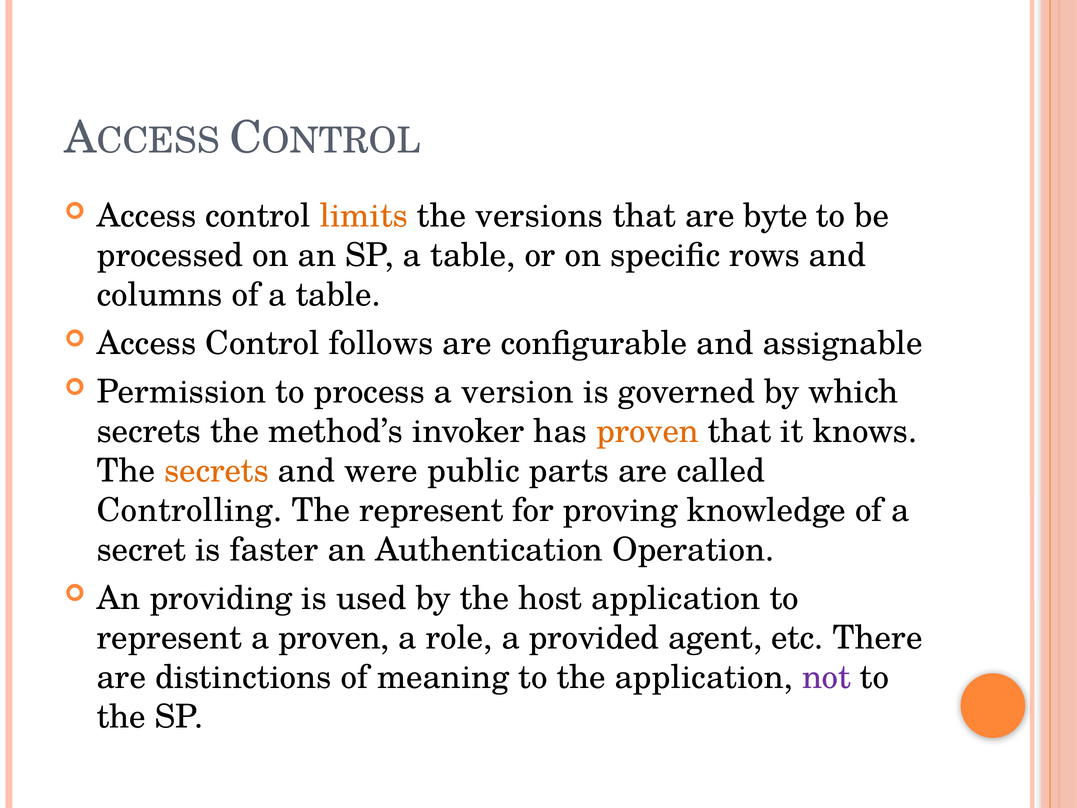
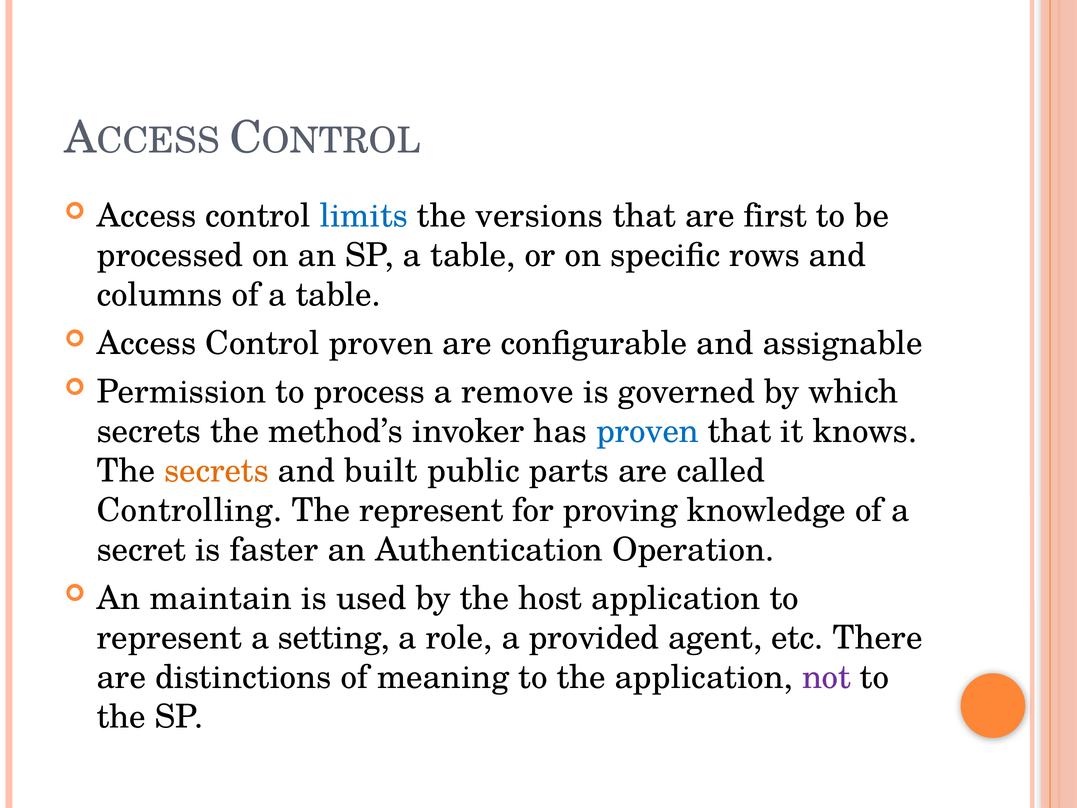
limits colour: orange -> blue
byte: byte -> first
Control follows: follows -> proven
version: version -> remove
proven at (647, 431) colour: orange -> blue
were: were -> built
providing: providing -> maintain
a proven: proven -> setting
